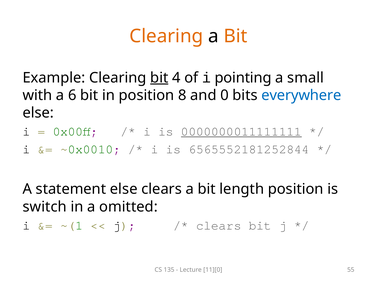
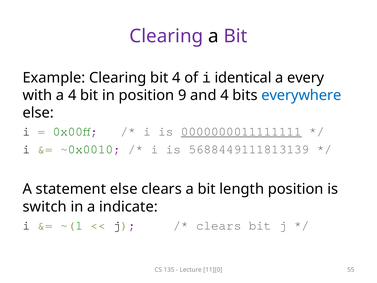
Clearing at (166, 36) colour: orange -> purple
Bit at (236, 36) colour: orange -> purple
bit at (159, 78) underline: present -> none
pointing: pointing -> identical
small: small -> every
a 6: 6 -> 4
8: 8 -> 9
and 0: 0 -> 4
6565552181252844: 6565552181252844 -> 5688449111813139
omitted: omitted -> indicate
